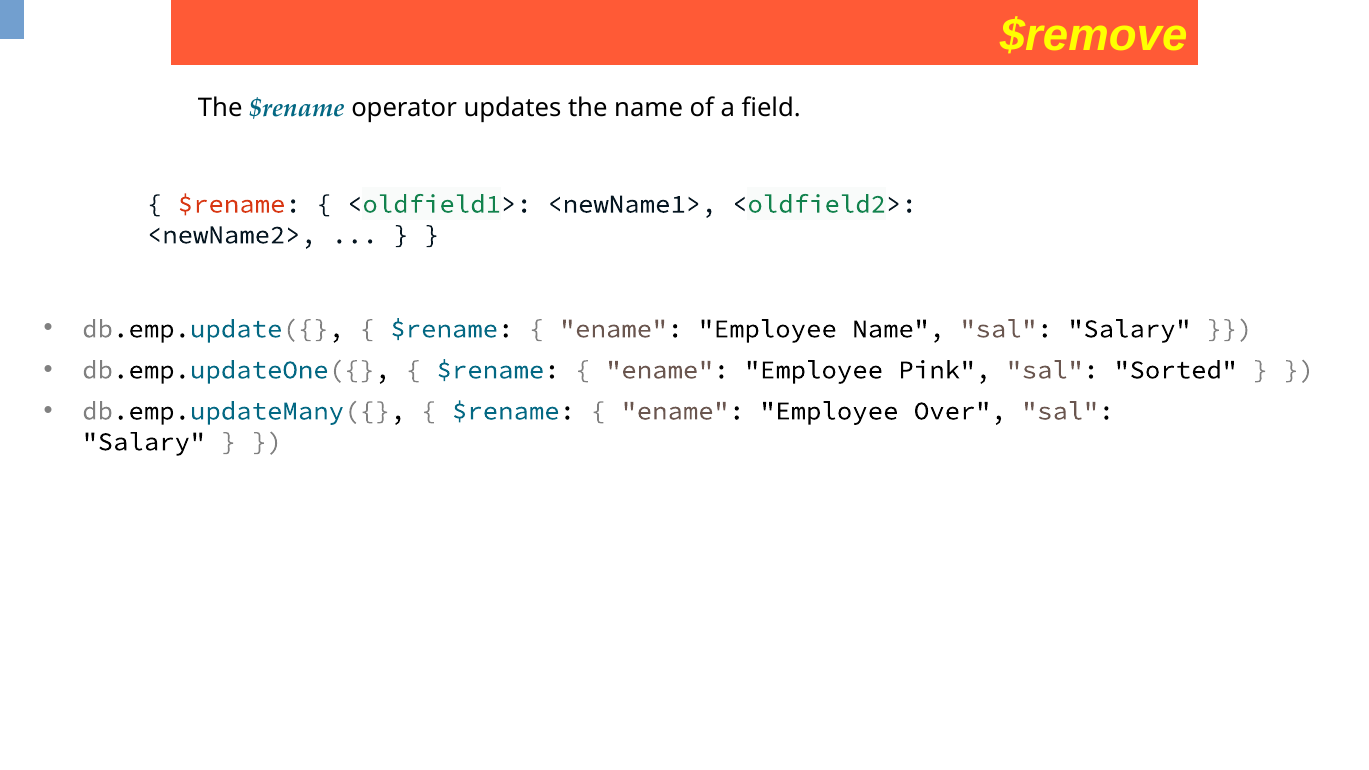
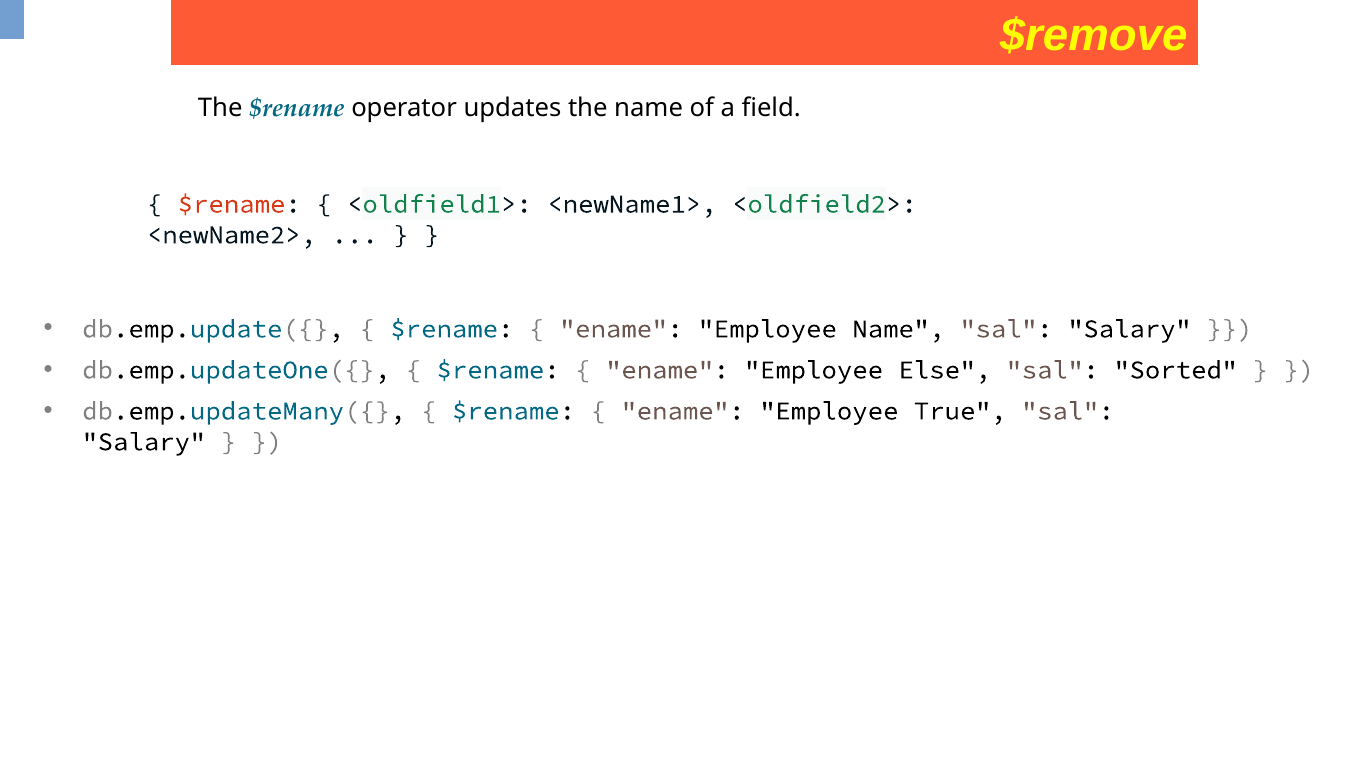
Pink: Pink -> Else
Over: Over -> True
